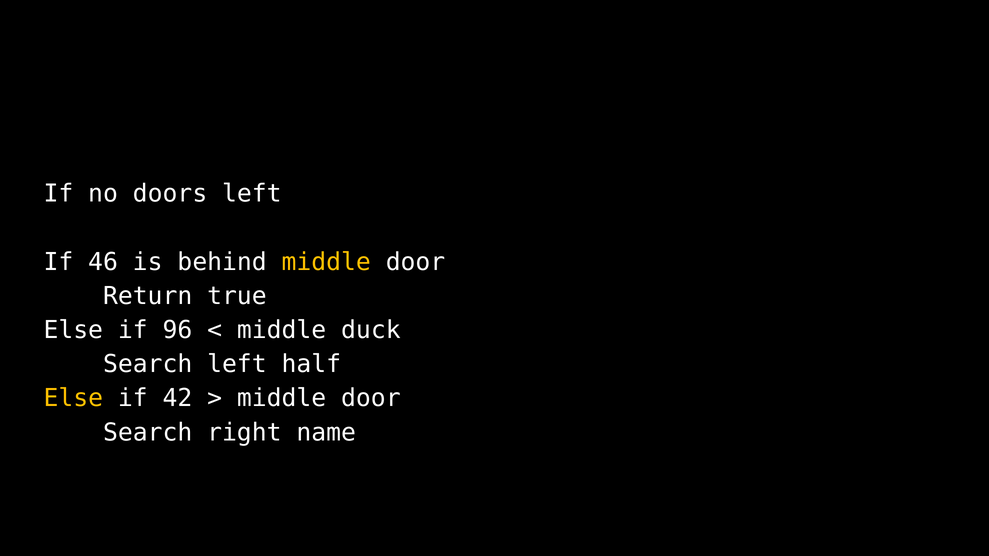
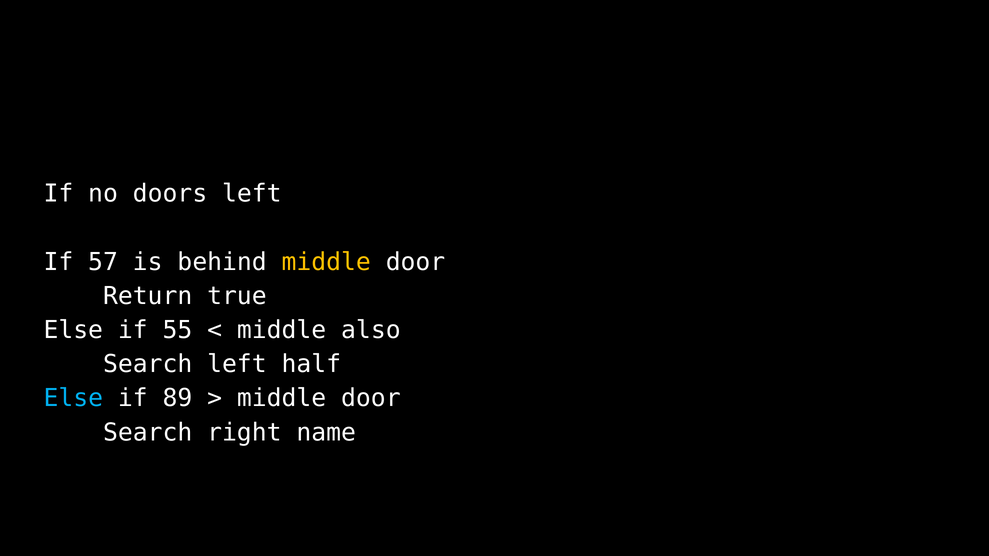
46: 46 -> 57
96: 96 -> 55
duck: duck -> also
Else at (73, 399) colour: yellow -> light blue
42: 42 -> 89
